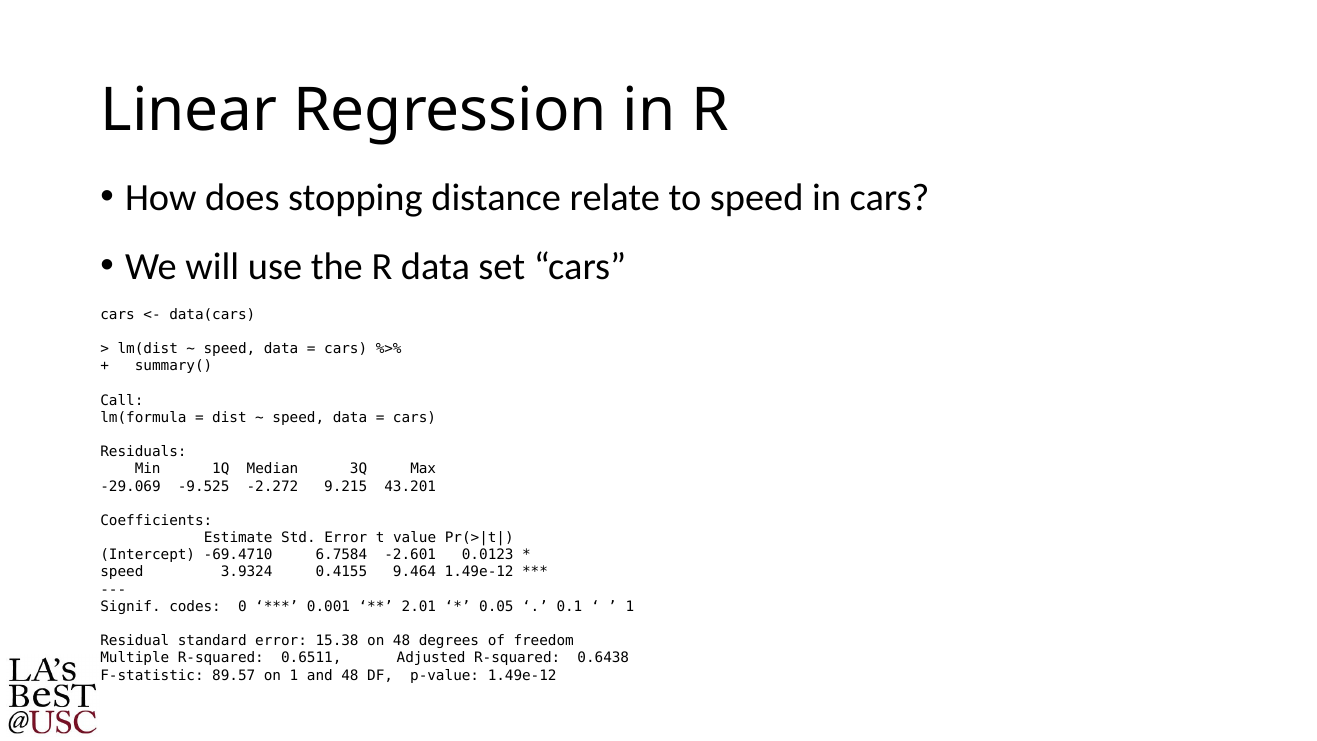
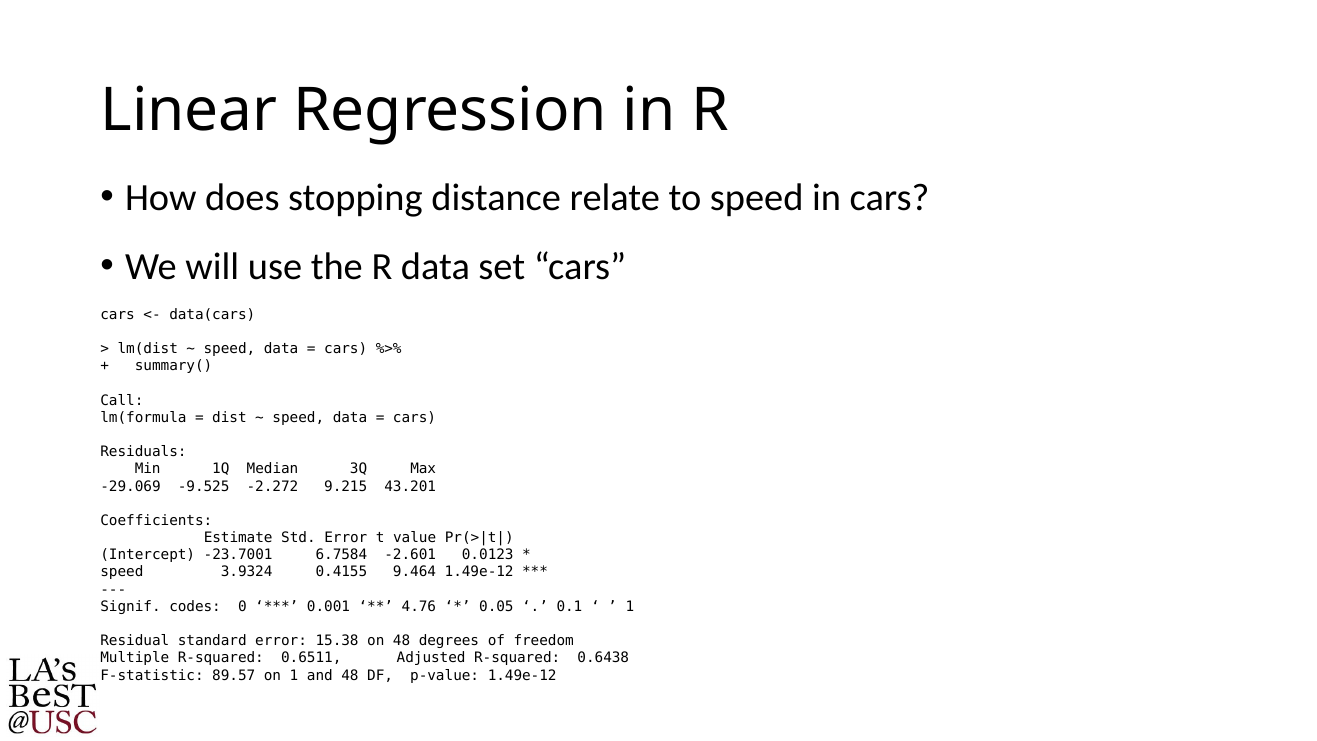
-69.4710: -69.4710 -> -23.7001
2.01: 2.01 -> 4.76
